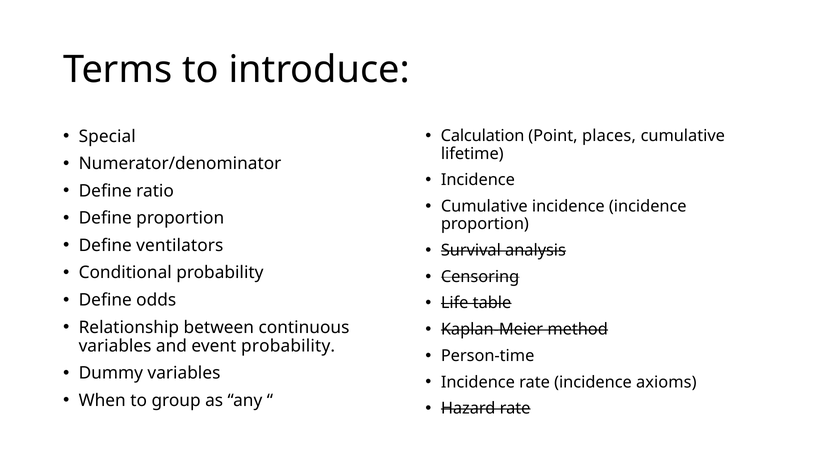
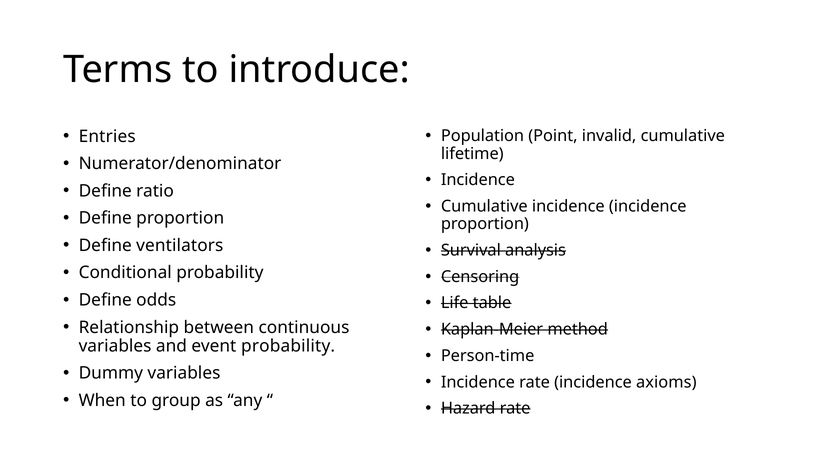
Special: Special -> Entries
Calculation: Calculation -> Population
places: places -> invalid
